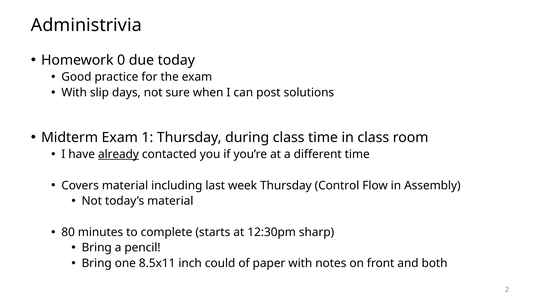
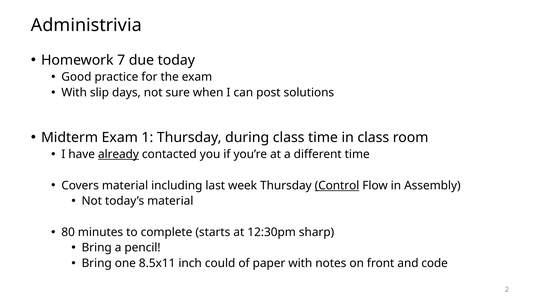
0: 0 -> 7
Control underline: none -> present
both: both -> code
